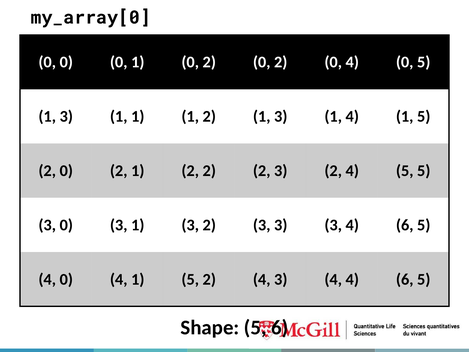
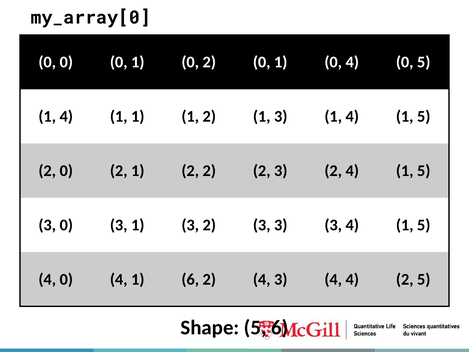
0 2 0 2: 2 -> 1
3 at (66, 116): 3 -> 4
2 4 5: 5 -> 1
3 4 6: 6 -> 1
0 4 1 5: 5 -> 6
4 4 6: 6 -> 2
